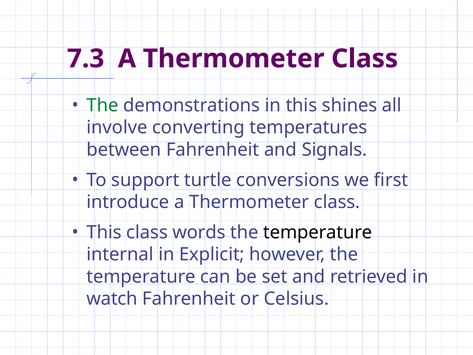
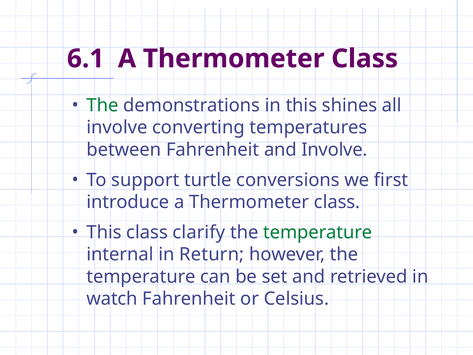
7.3: 7.3 -> 6.1
and Signals: Signals -> Involve
words: words -> clarify
temperature at (318, 232) colour: black -> green
Explicit: Explicit -> Return
